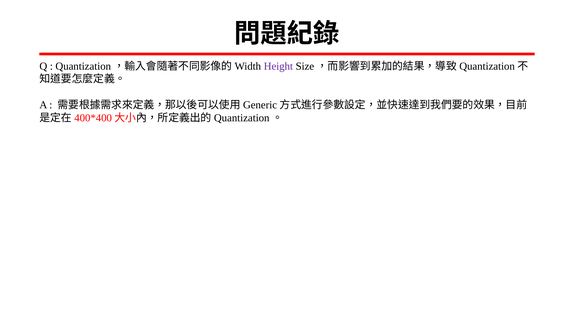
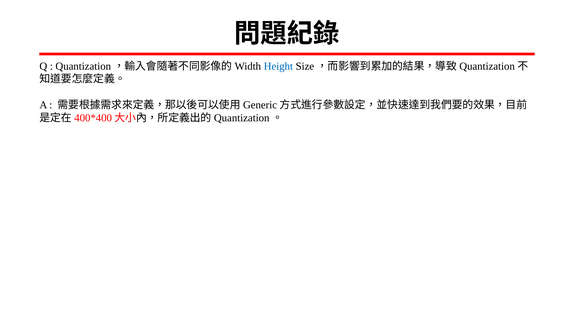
Height colour: purple -> blue
